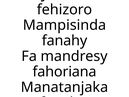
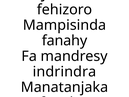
fahoriana: fahoriana -> indrindra
